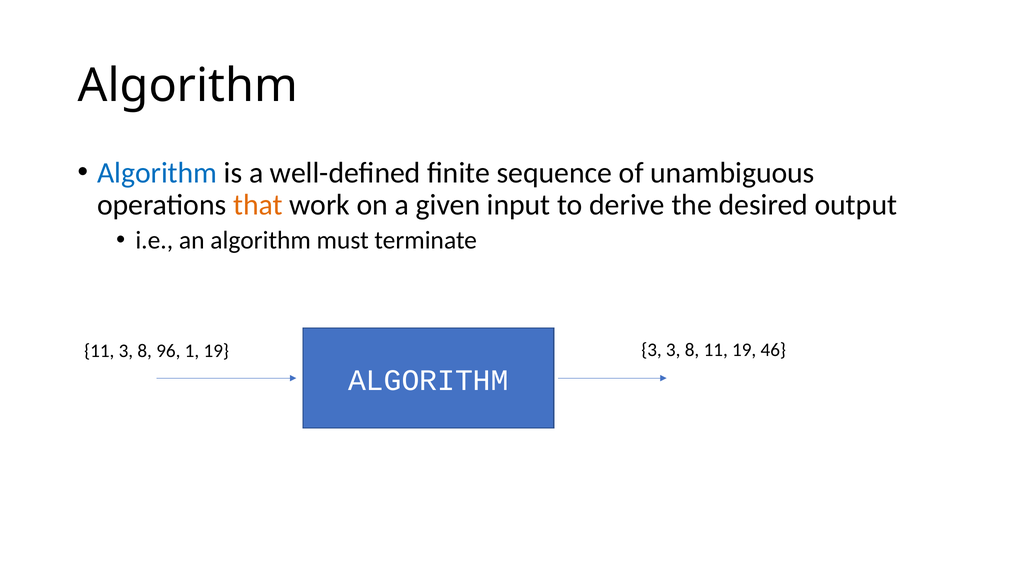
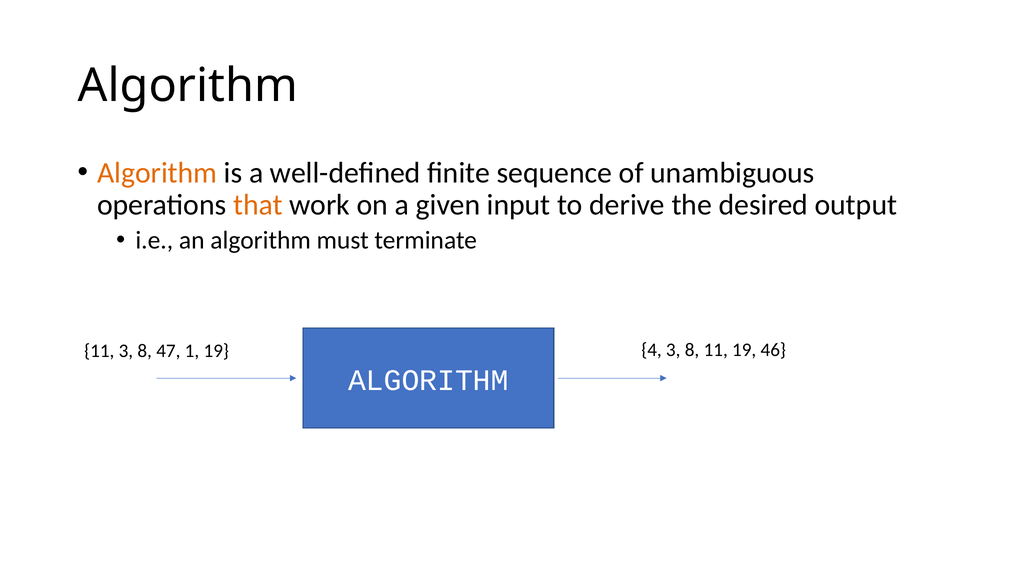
Algorithm at (157, 173) colour: blue -> orange
96: 96 -> 47
19 3: 3 -> 4
